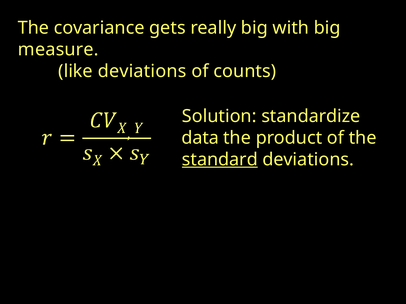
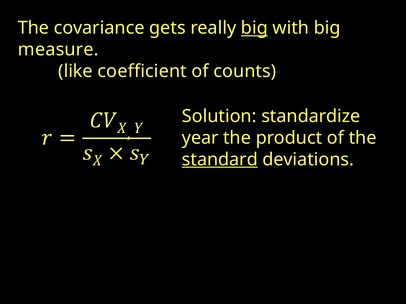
big at (254, 28) underline: none -> present
like deviations: deviations -> coefficient
data: data -> year
